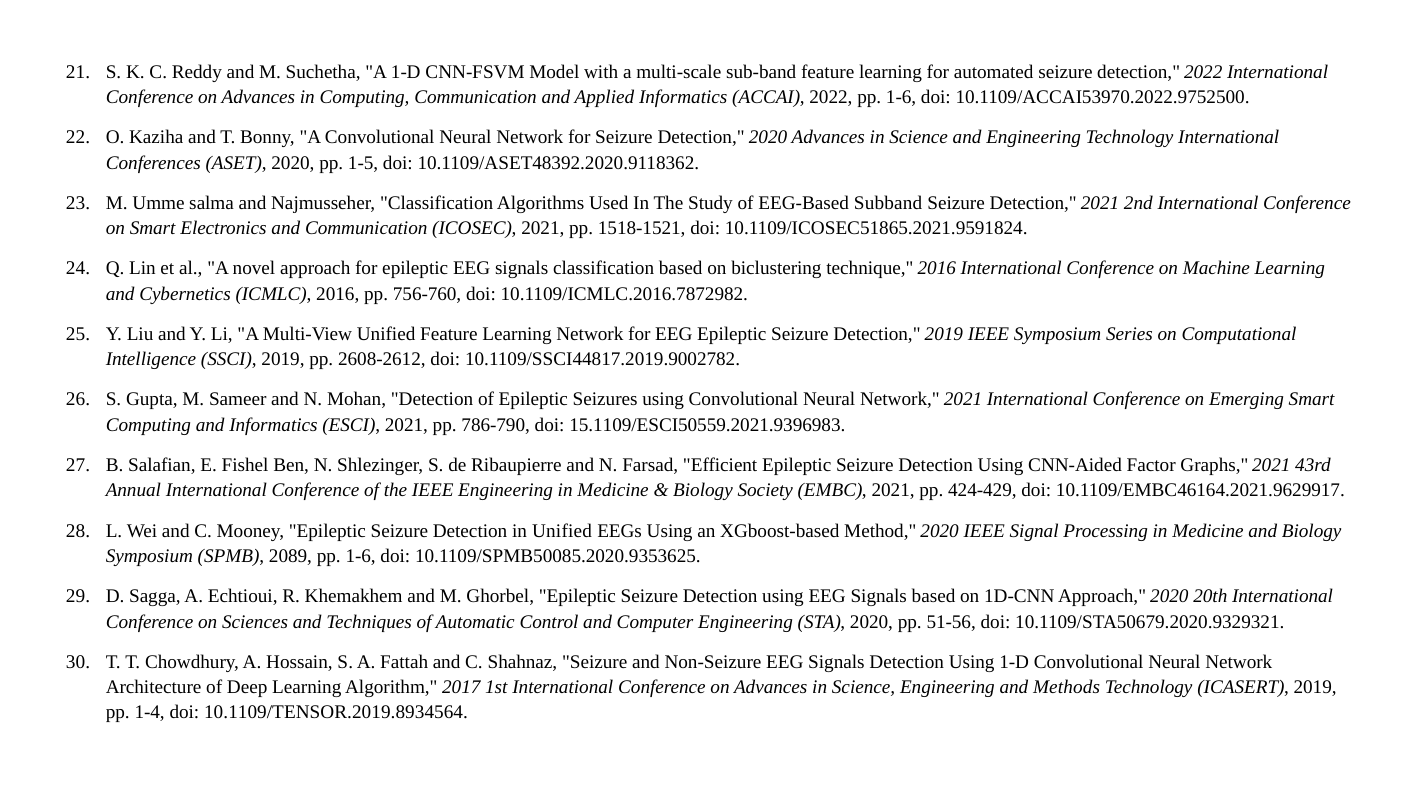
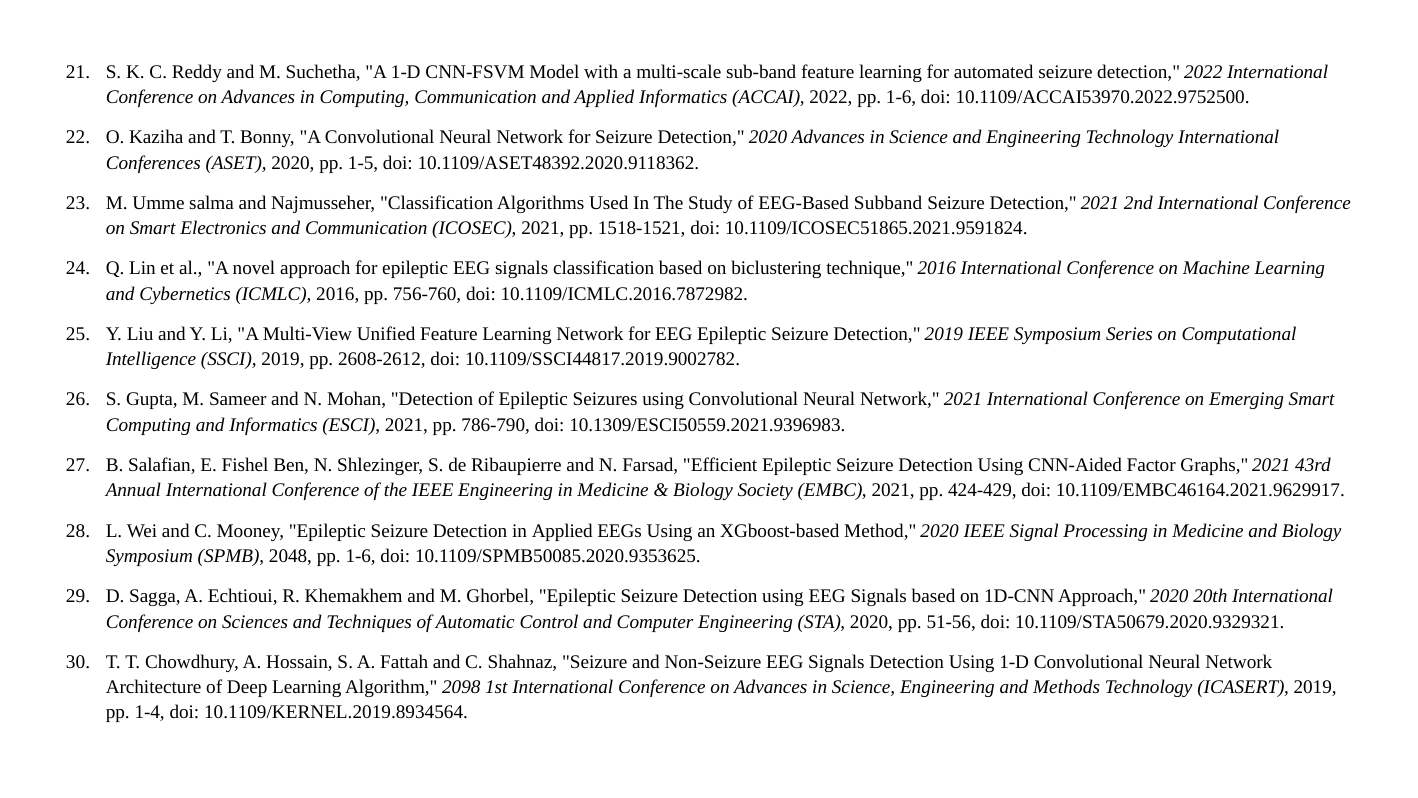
15.1109/ESCI50559.2021.9396983: 15.1109/ESCI50559.2021.9396983 -> 10.1309/ESCI50559.2021.9396983
in Unified: Unified -> Applied
2089: 2089 -> 2048
2017: 2017 -> 2098
10.1109/TENSOR.2019.8934564: 10.1109/TENSOR.2019.8934564 -> 10.1109/KERNEL.2019.8934564
